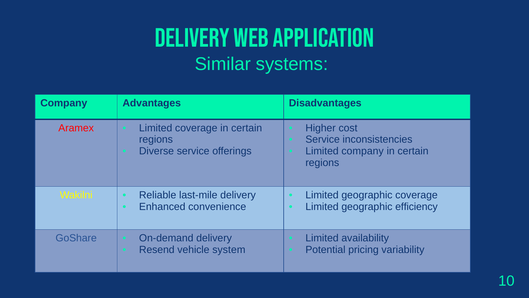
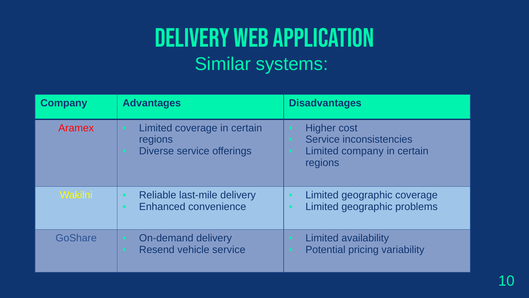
efficiency: efficiency -> problems
vehicle system: system -> service
